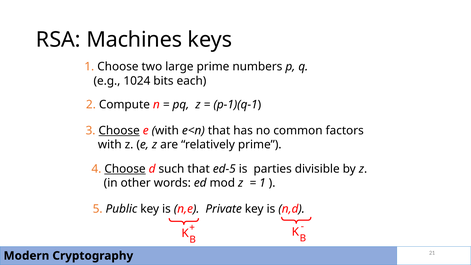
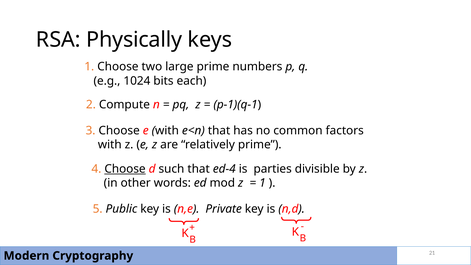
Machines: Machines -> Physically
Choose at (119, 131) underline: present -> none
ed-5: ed-5 -> ed-4
